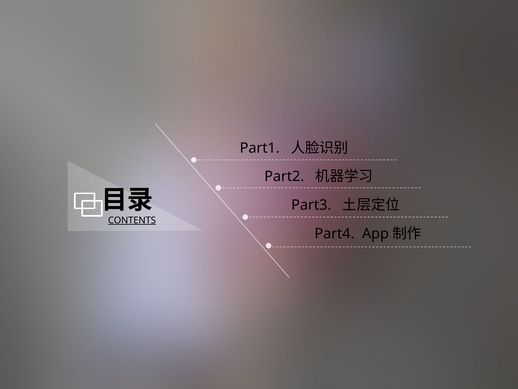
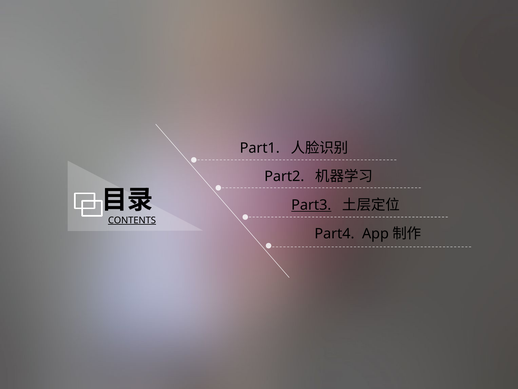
Part3 underline: none -> present
